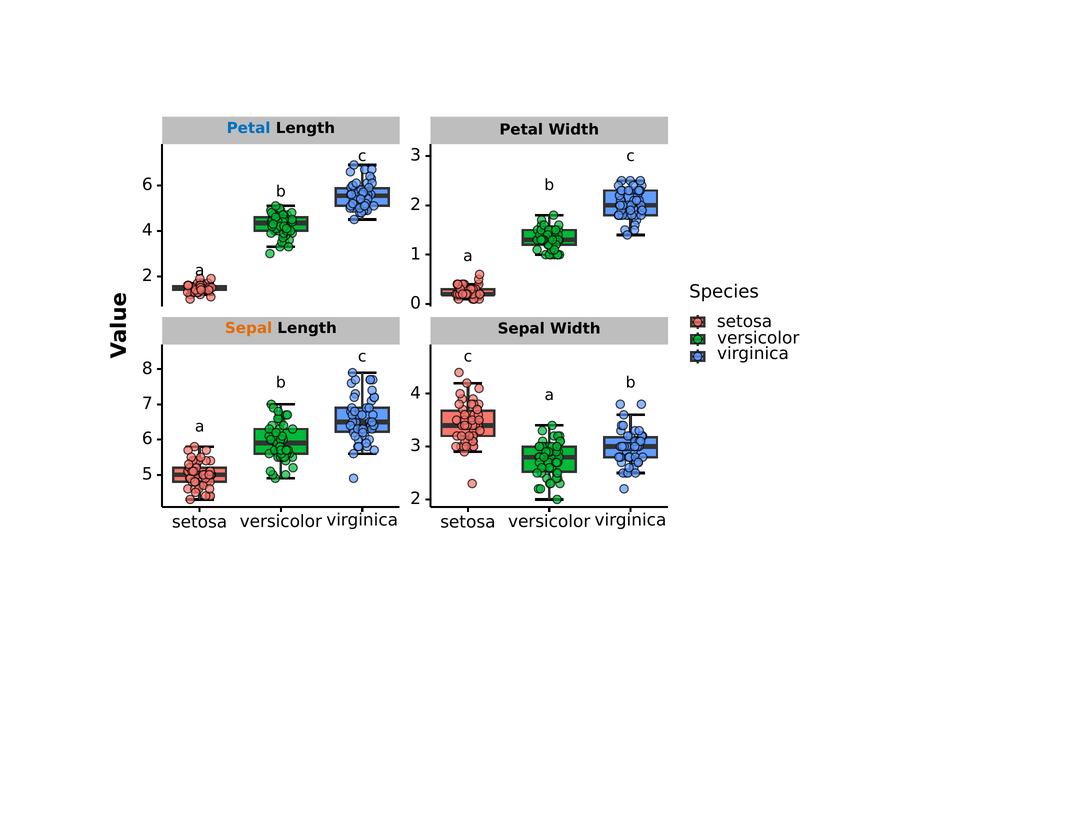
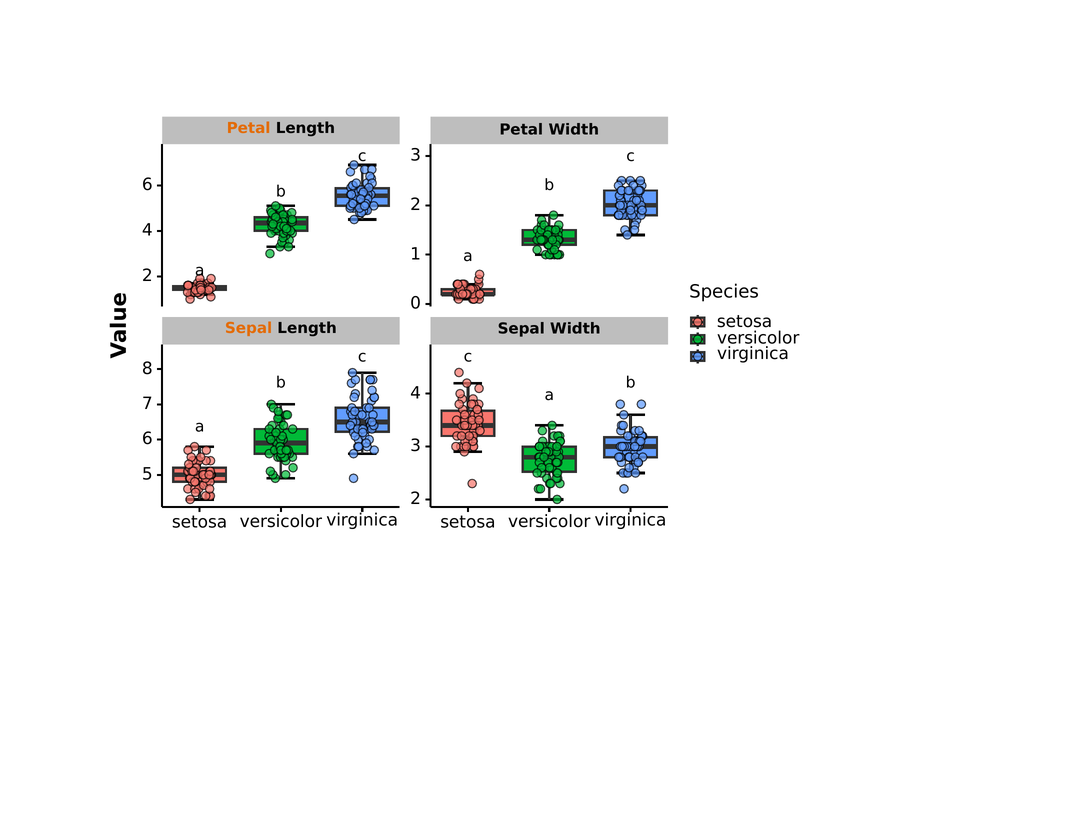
Petal at (249, 128) colour: blue -> orange
